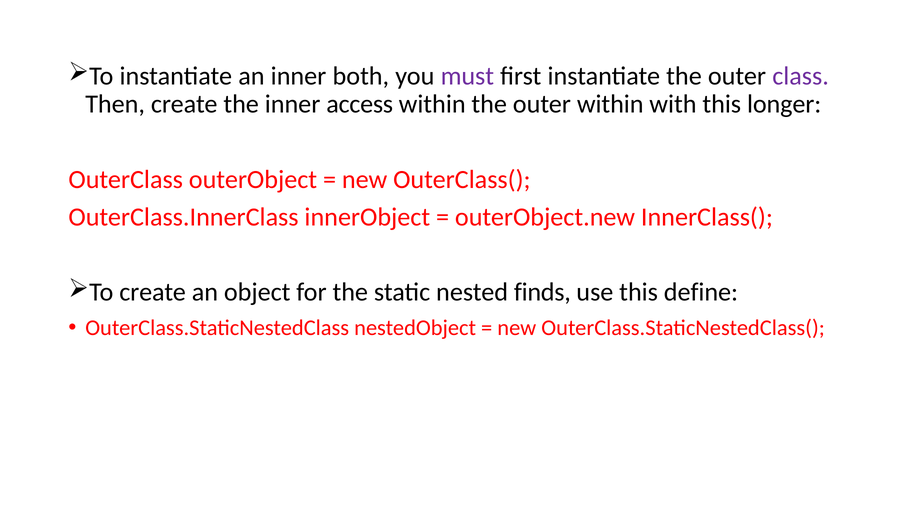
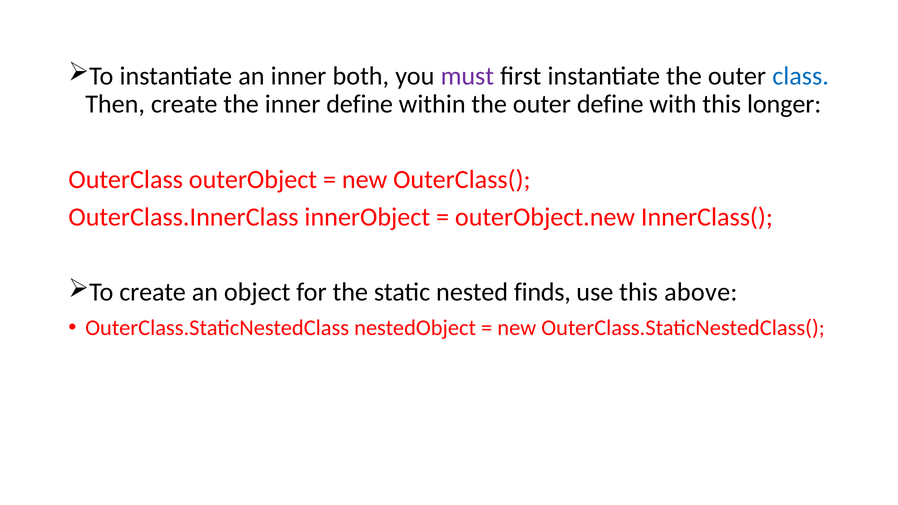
class colour: purple -> blue
inner access: access -> define
outer within: within -> define
define: define -> above
